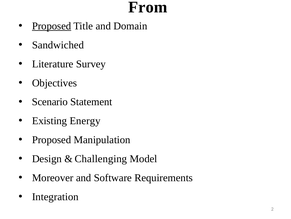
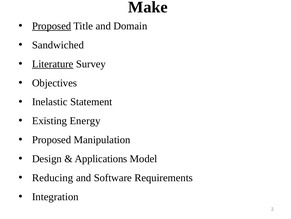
From: From -> Make
Literature underline: none -> present
Scenario: Scenario -> Inelastic
Challenging: Challenging -> Applications
Moreover: Moreover -> Reducing
